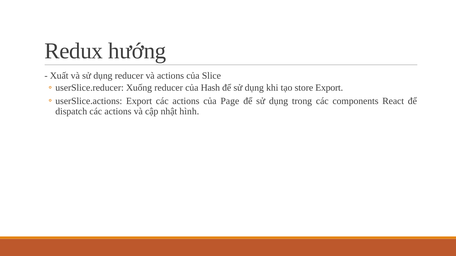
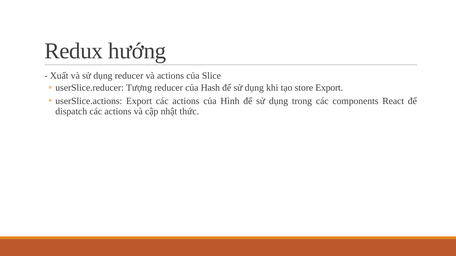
Xuống: Xuống -> Tượng
Page: Page -> Hình
hình: hình -> thức
